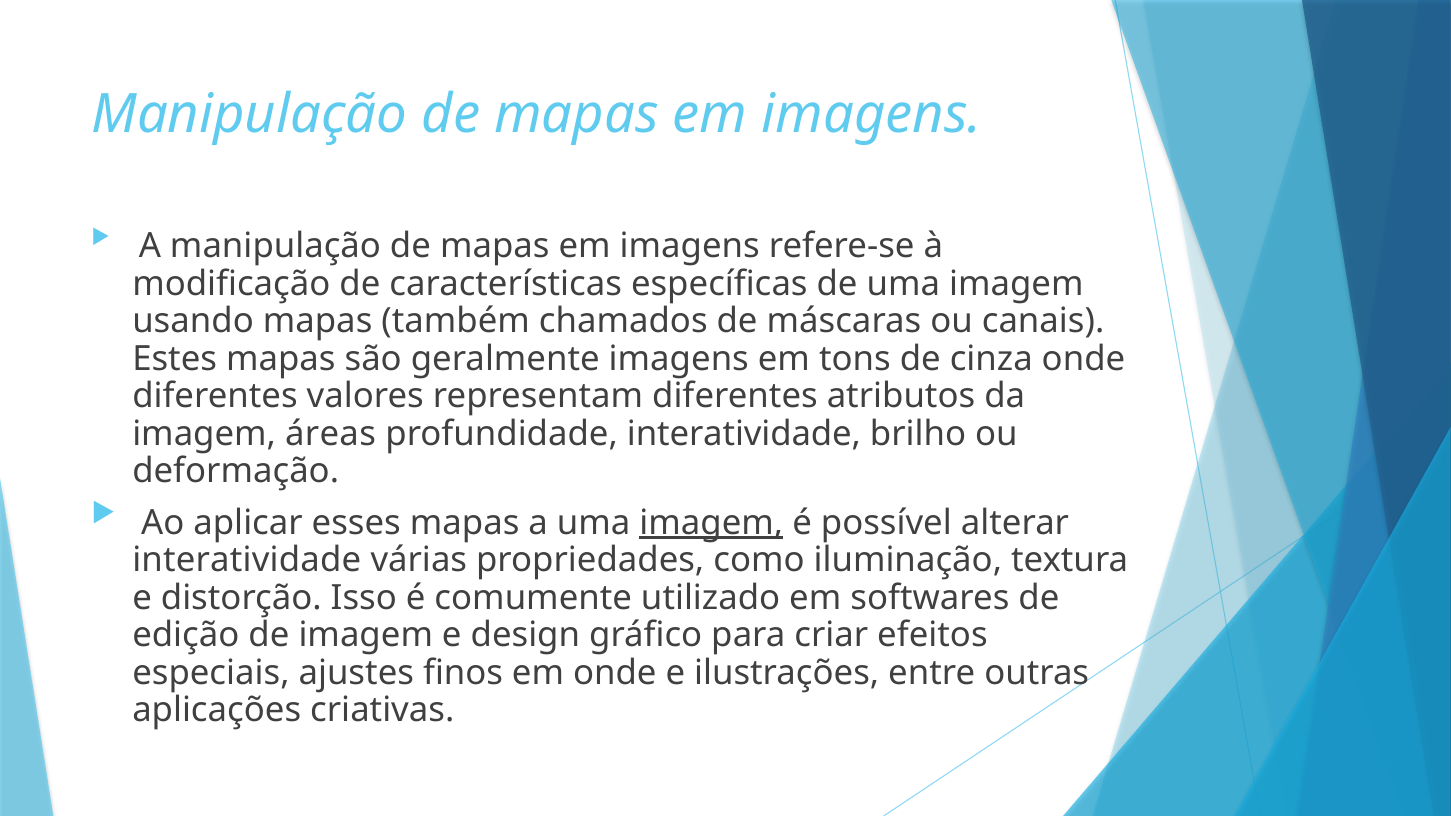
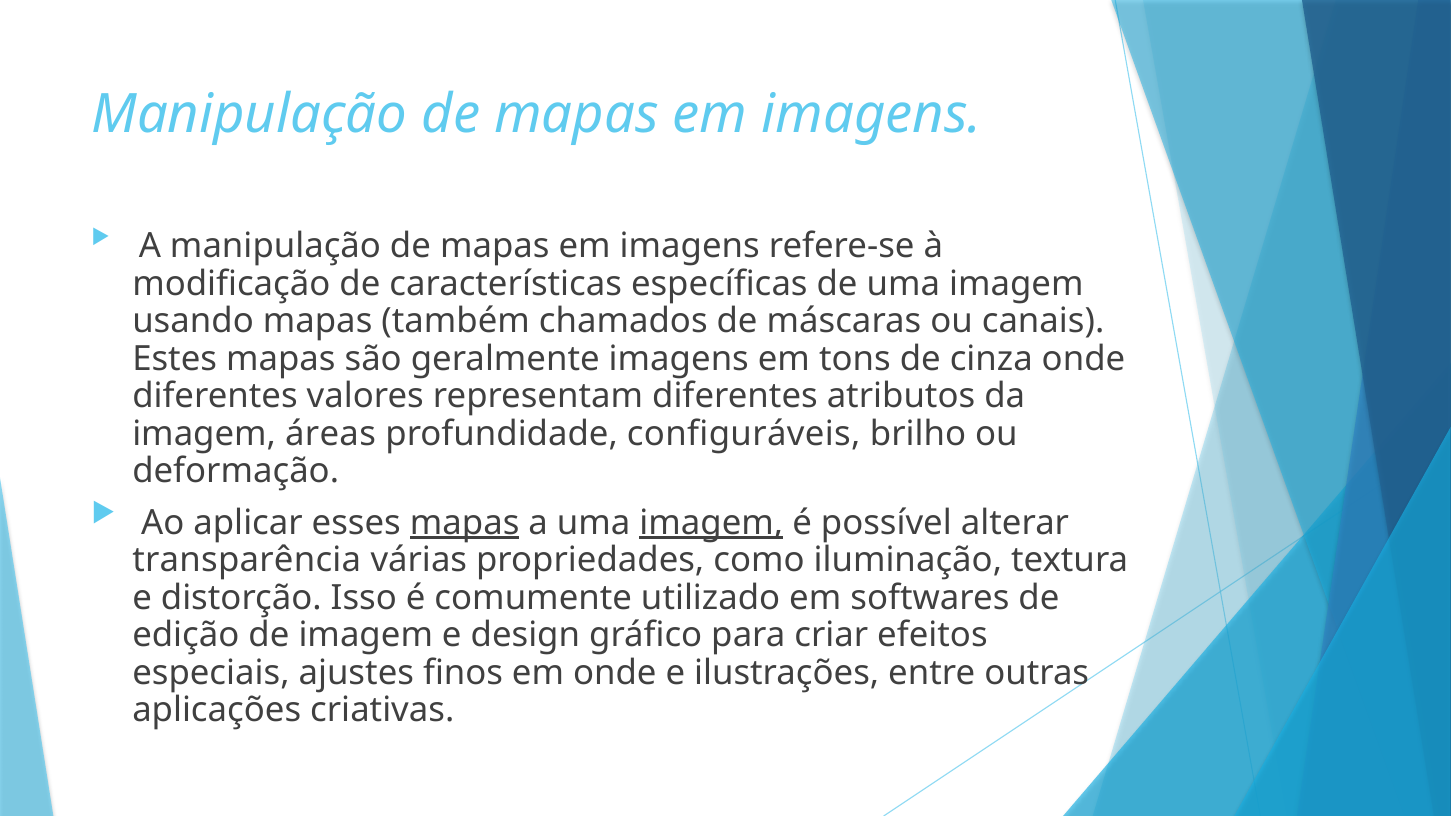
profundidade interatividade: interatividade -> configuráveis
mapas at (465, 523) underline: none -> present
interatividade at (247, 560): interatividade -> transparência
